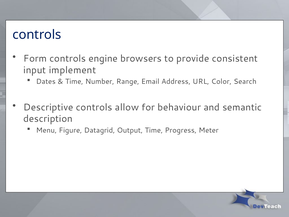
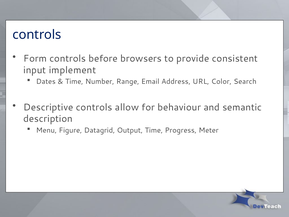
engine: engine -> before
